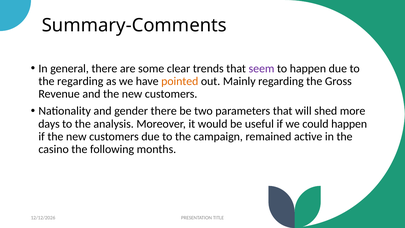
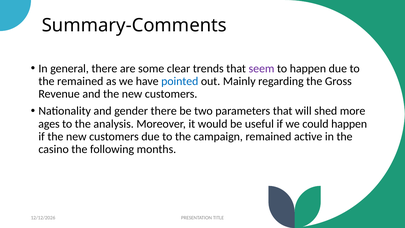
the regarding: regarding -> remained
pointed colour: orange -> blue
days: days -> ages
